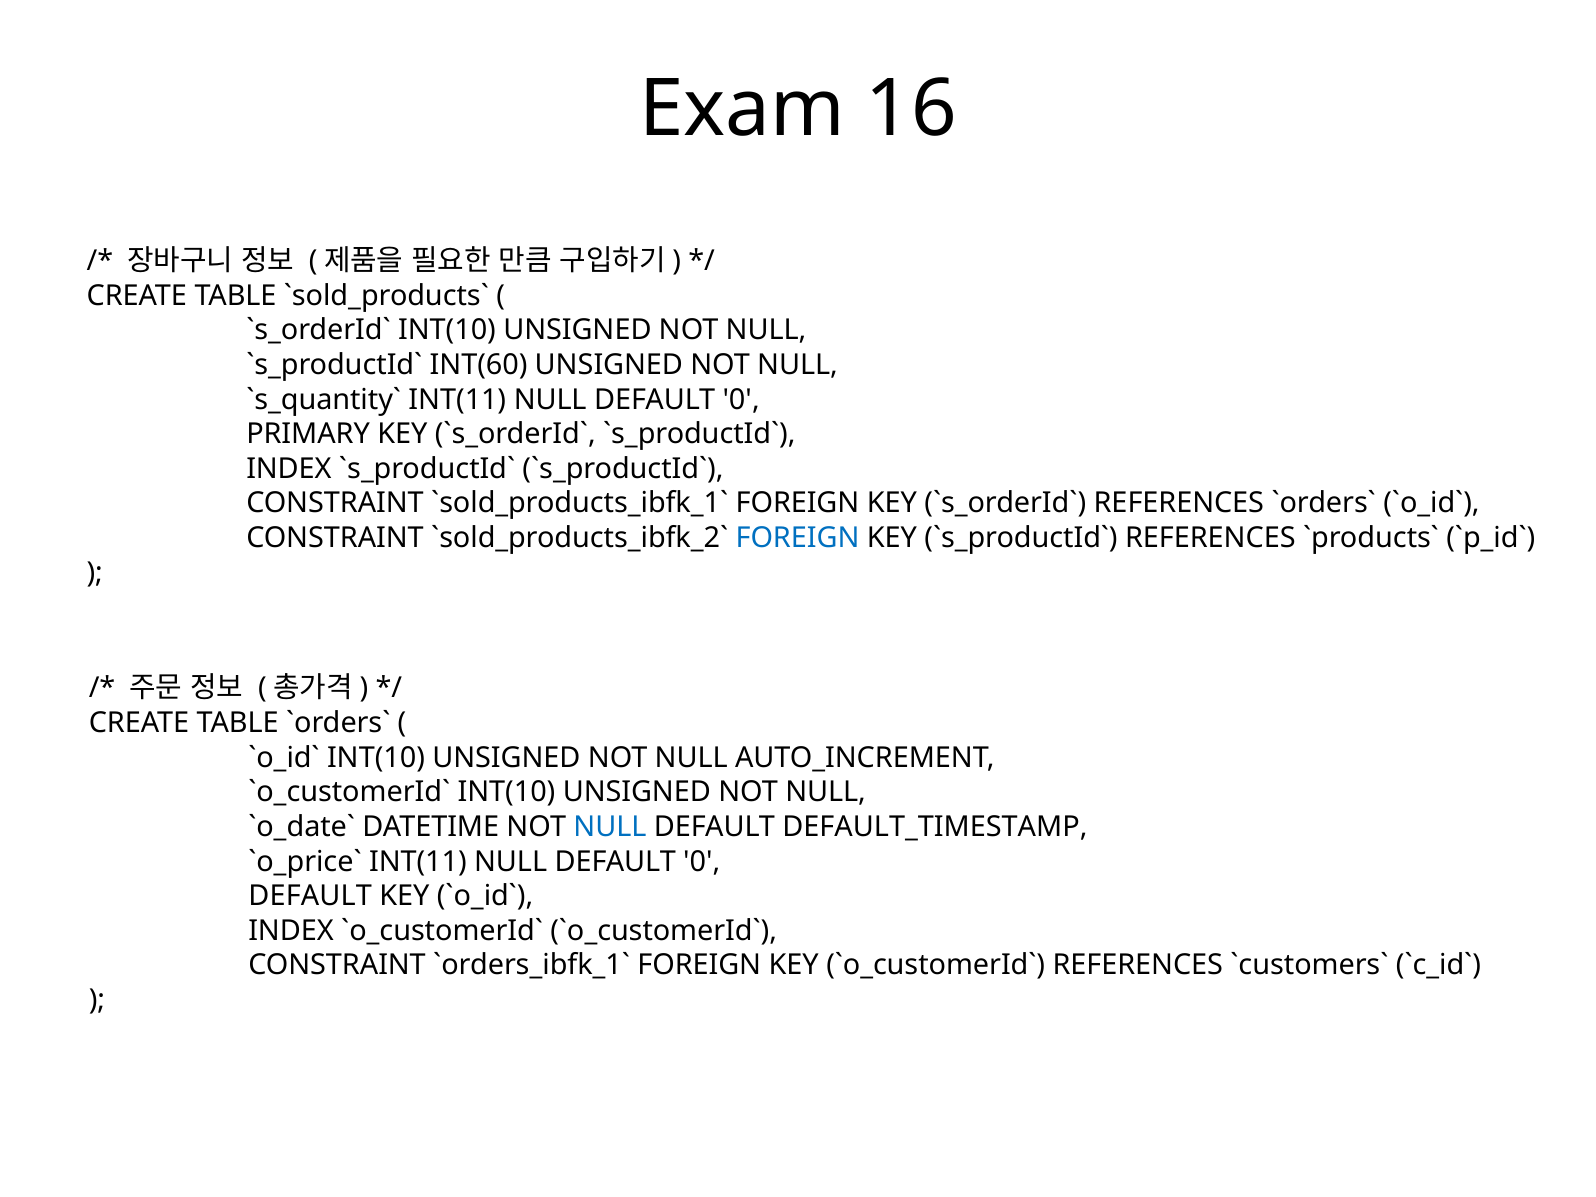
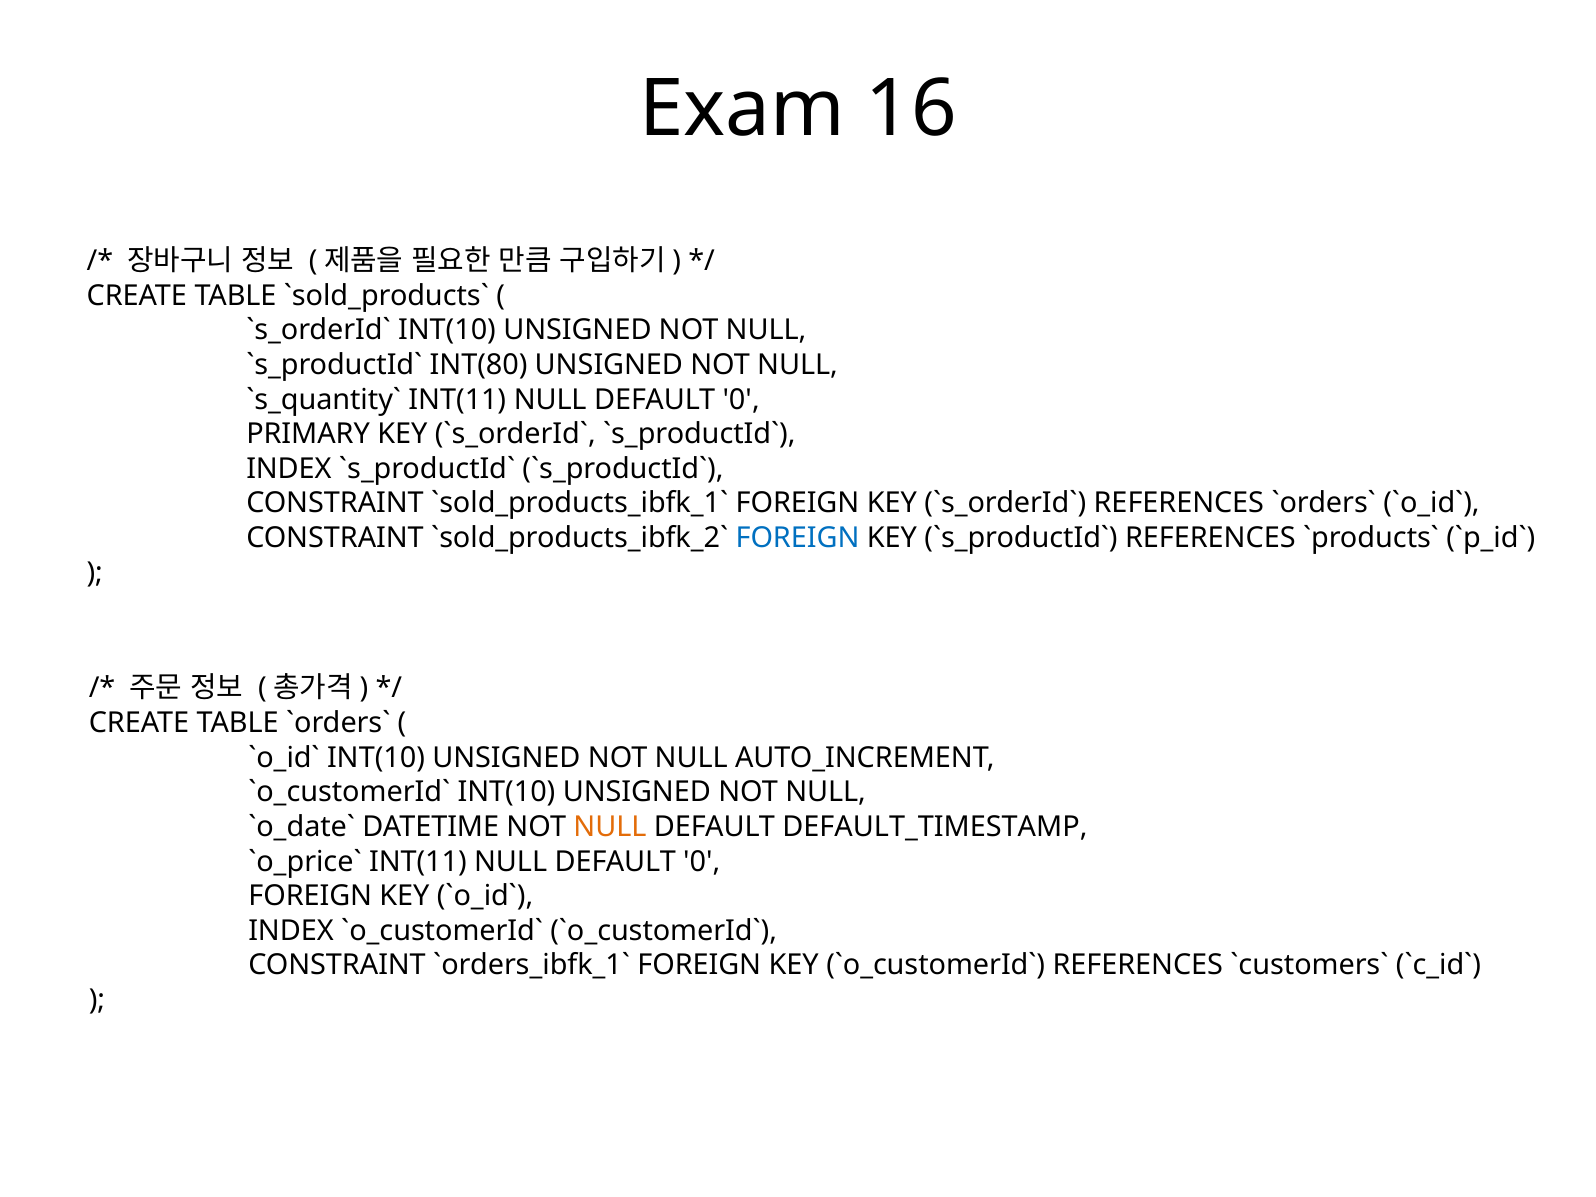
INT(60: INT(60 -> INT(80
NULL at (610, 827) colour: blue -> orange
DEFAULT at (310, 896): DEFAULT -> FOREIGN
